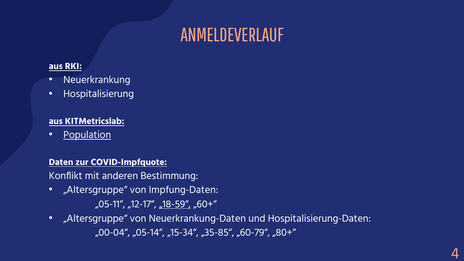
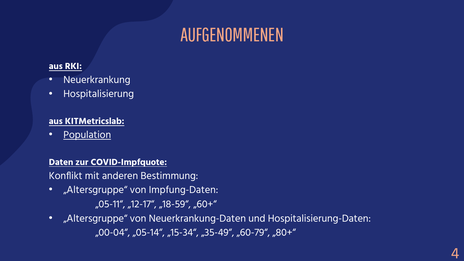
ANMELDEVERLAUF: ANMELDEVERLAUF -> AUFGENOMMENEN
„18-59“ underline: present -> none
„35-85“: „35-85“ -> „35-49“
